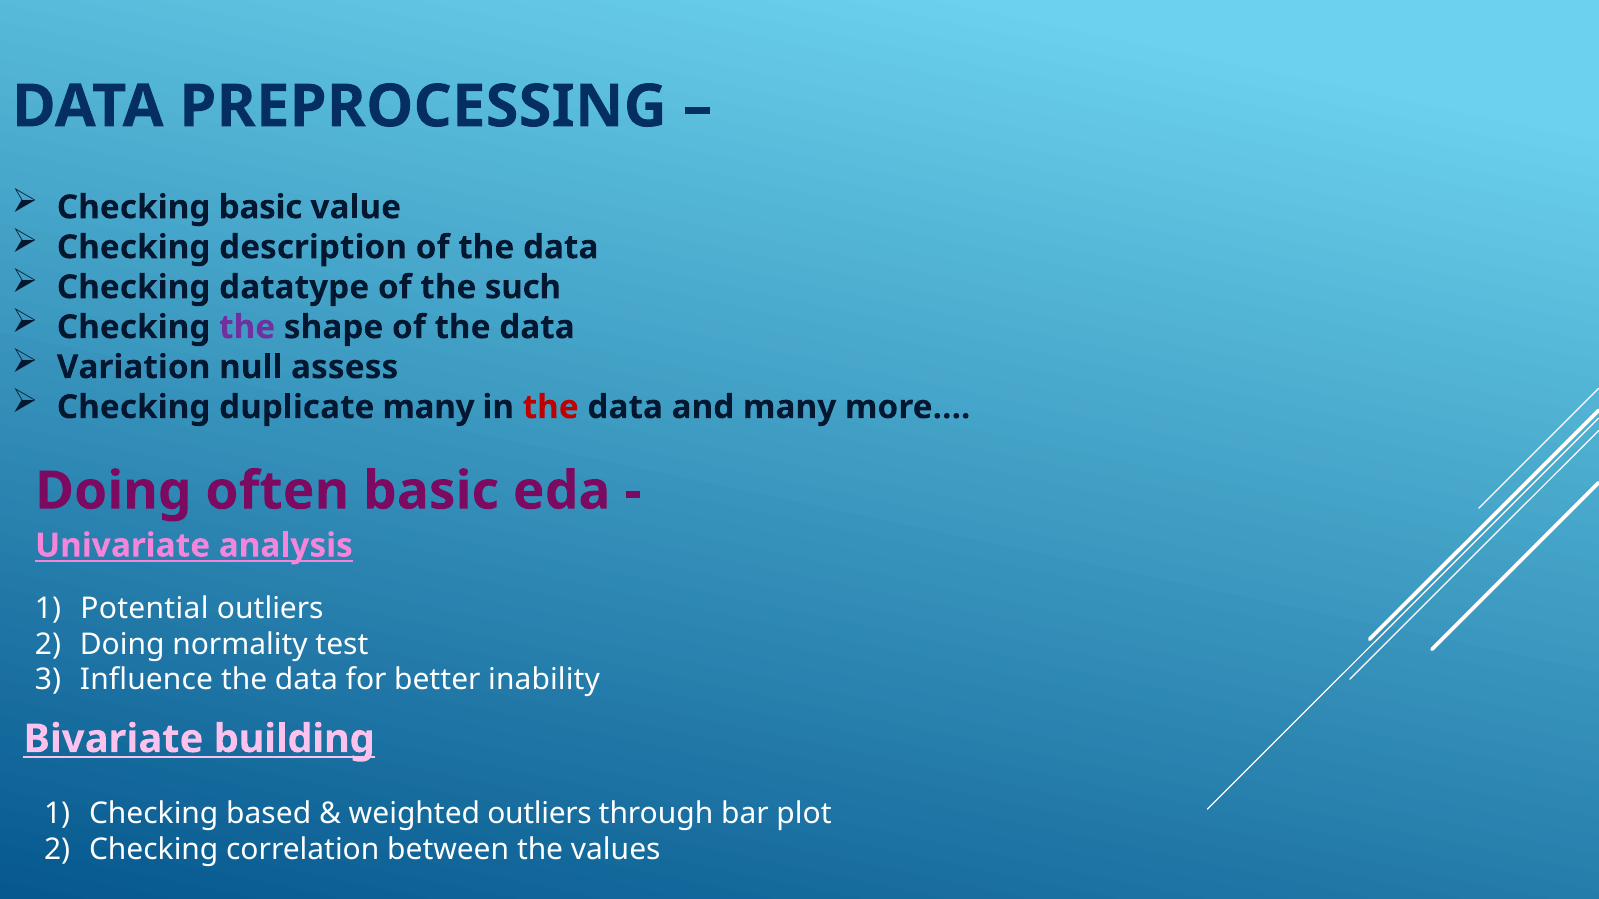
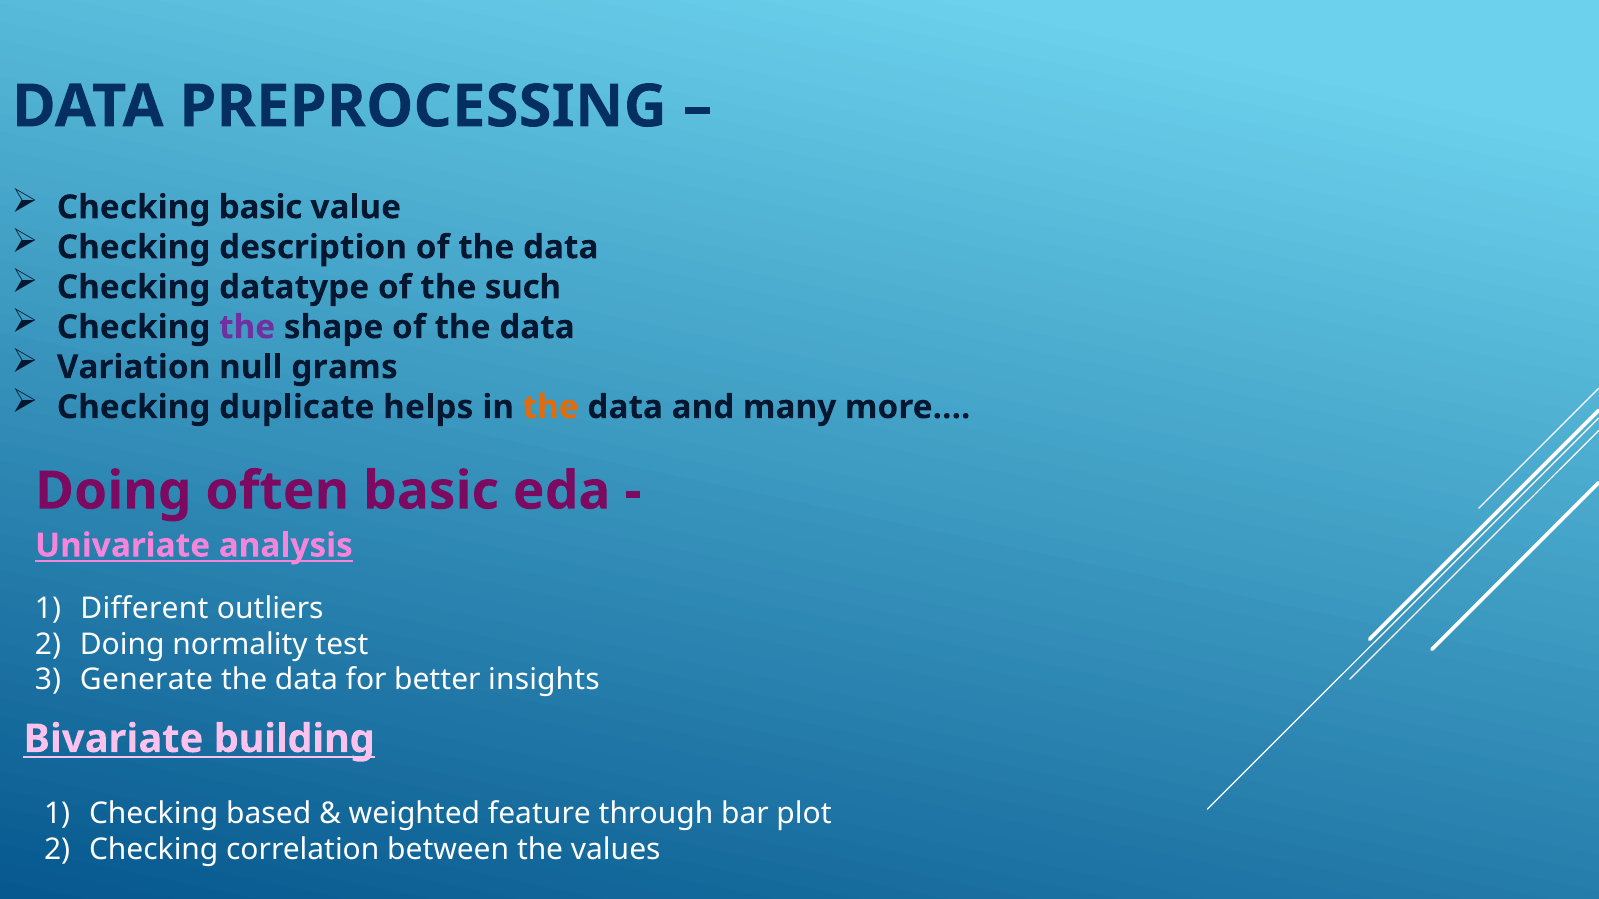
assess: assess -> grams
duplicate many: many -> helps
the at (551, 407) colour: red -> orange
Potential: Potential -> Different
Influence: Influence -> Generate
inability: inability -> insights
weighted outliers: outliers -> feature
